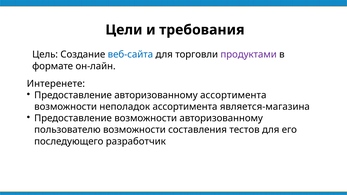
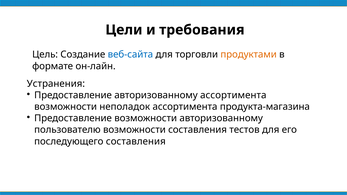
продуктами colour: purple -> orange
Интеренете: Интеренете -> Устранения
является-магазина: является-магазина -> продукта-магазина
последующего разработчик: разработчик -> составления
